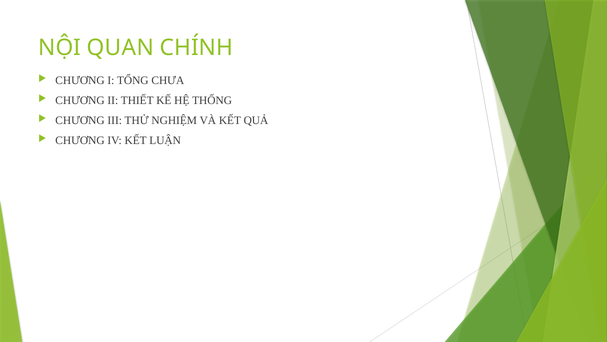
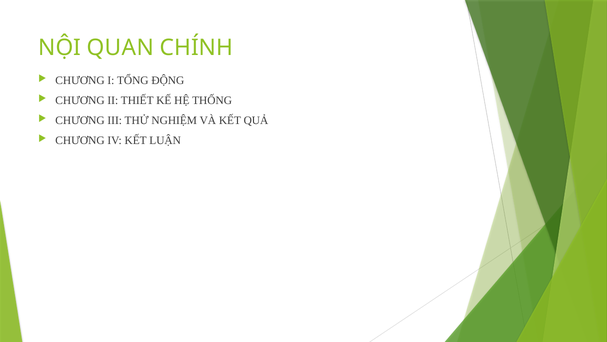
CHƯA: CHƯA -> ĐỘNG
